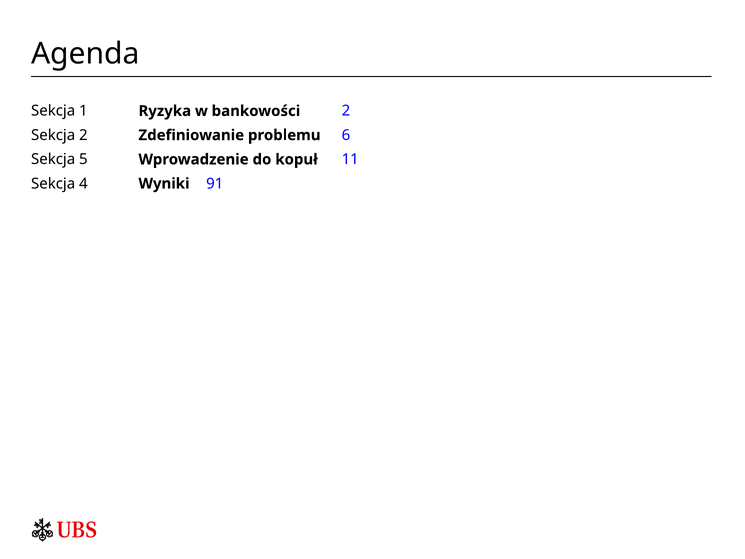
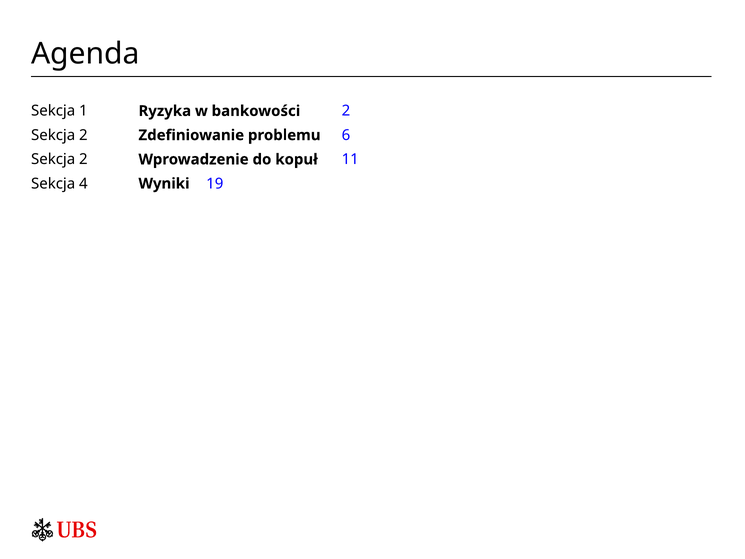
5 at (83, 159): 5 -> 2
91: 91 -> 19
